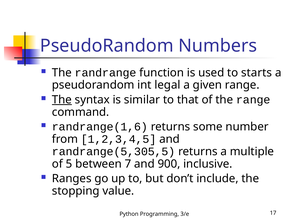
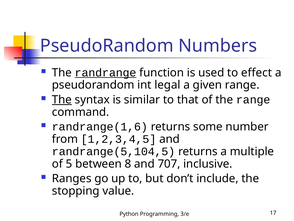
randrange underline: none -> present
starts: starts -> effect
randrange(5,305,5: randrange(5,305,5 -> randrange(5,104,5
7: 7 -> 8
900: 900 -> 707
